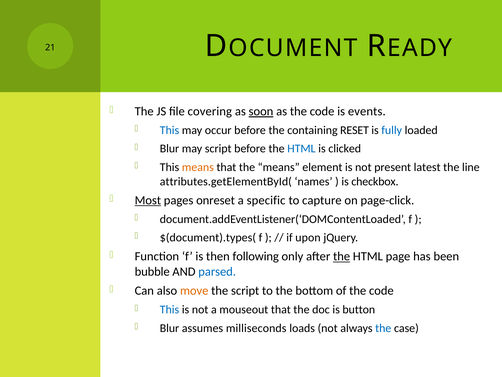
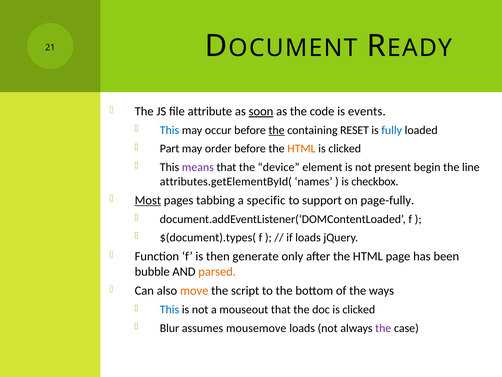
covering: covering -> attribute
the at (277, 130) underline: none -> present
Blur at (170, 149): Blur -> Part
may script: script -> order
HTML at (301, 149) colour: blue -> orange
means at (198, 167) colour: orange -> purple
the means: means -> device
latest: latest -> begin
onreset: onreset -> tabbing
capture: capture -> support
page-click: page-click -> page-fully
if upon: upon -> loads
following: following -> generate
the at (342, 256) underline: present -> none
parsed colour: blue -> orange
of the code: code -> ways
doc is button: button -> clicked
milliseconds: milliseconds -> mousemove
the at (383, 328) colour: blue -> purple
